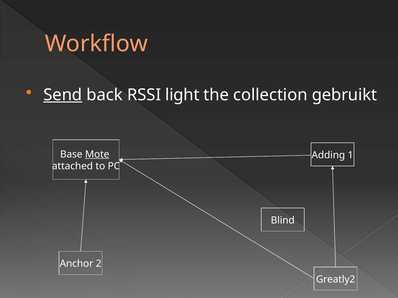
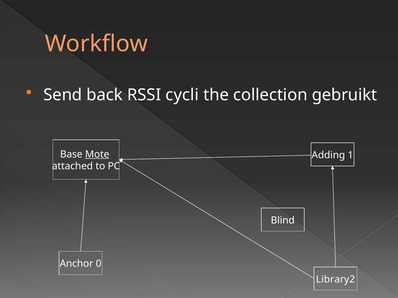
Send underline: present -> none
light: light -> cycli
2: 2 -> 0
Greatly2: Greatly2 -> Library2
